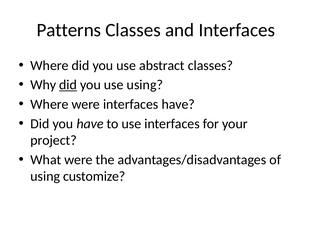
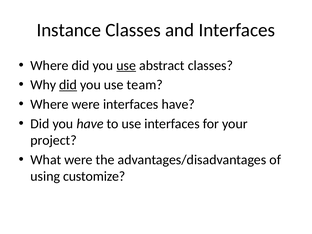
Patterns: Patterns -> Instance
use at (126, 65) underline: none -> present
use using: using -> team
